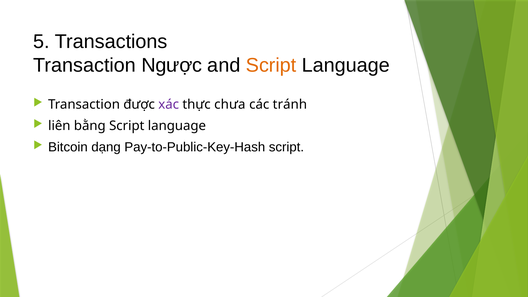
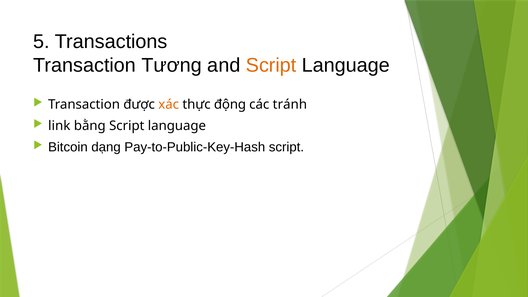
Ngược: Ngược -> Tương
xác colour: purple -> orange
chưa: chưa -> động
liên: liên -> link
